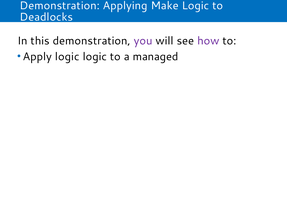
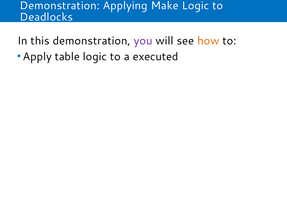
how colour: purple -> orange
Apply logic: logic -> table
managed: managed -> executed
